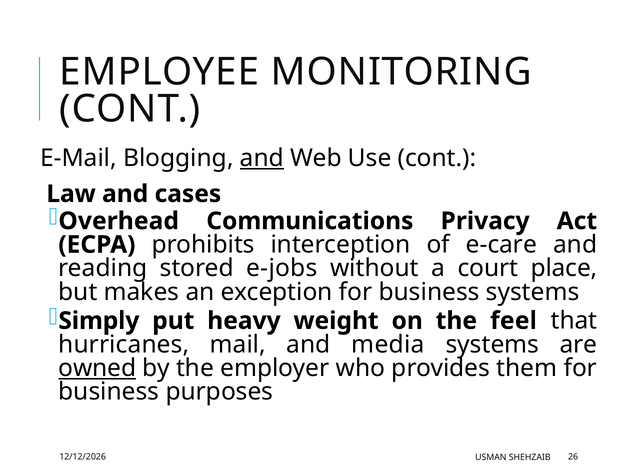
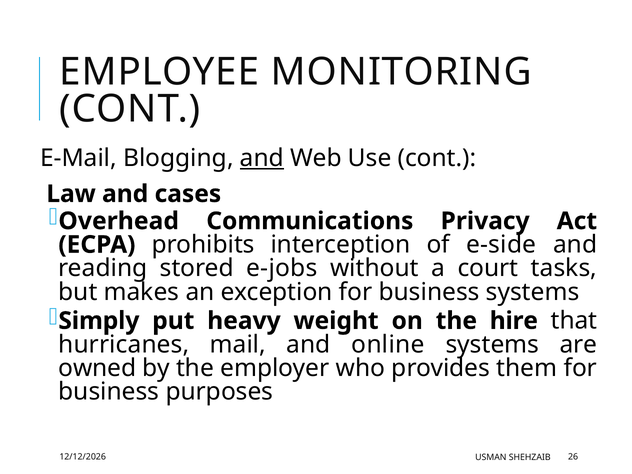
e-care: e-care -> e-side
place: place -> tasks
feel: feel -> hire
media: media -> online
owned underline: present -> none
